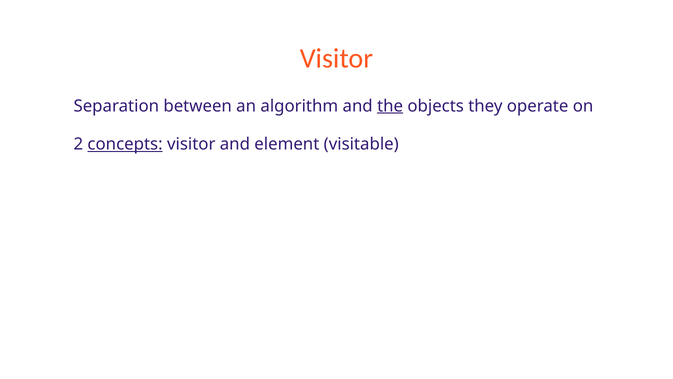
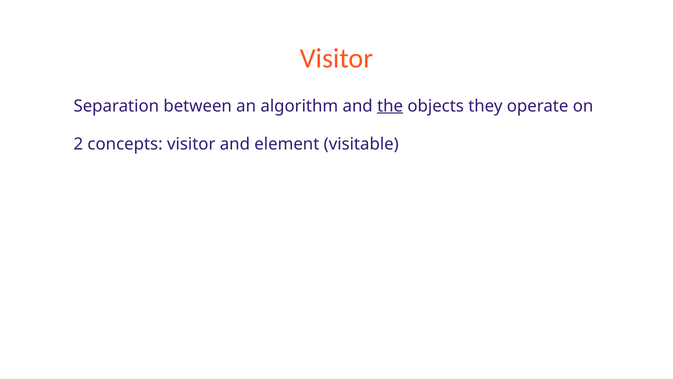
concepts underline: present -> none
